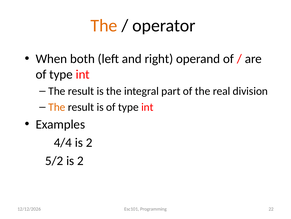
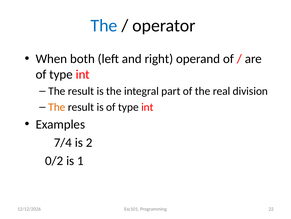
The at (104, 25) colour: orange -> blue
4/4: 4/4 -> 7/4
5/2: 5/2 -> 0/2
2 at (80, 160): 2 -> 1
